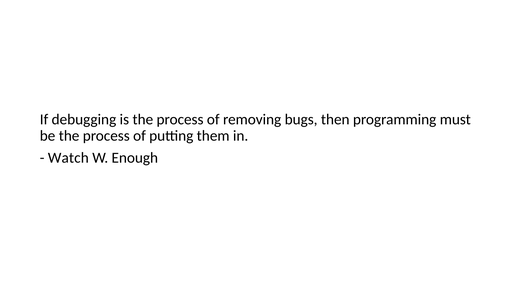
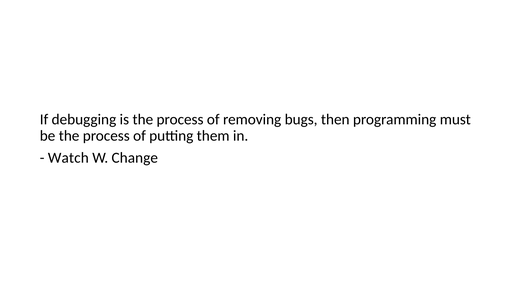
Enough: Enough -> Change
